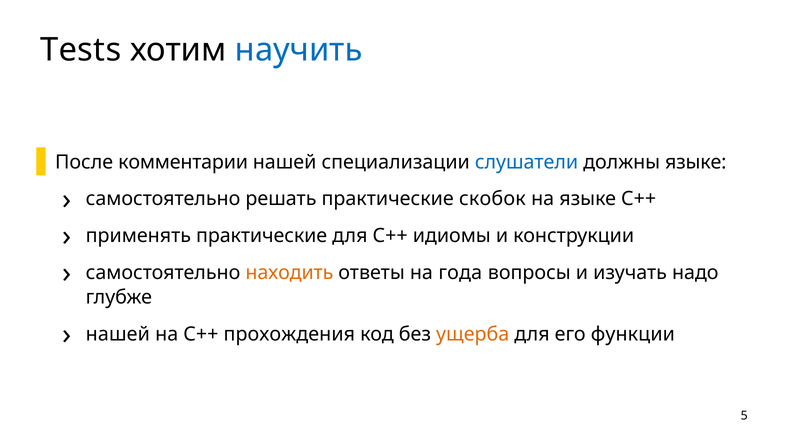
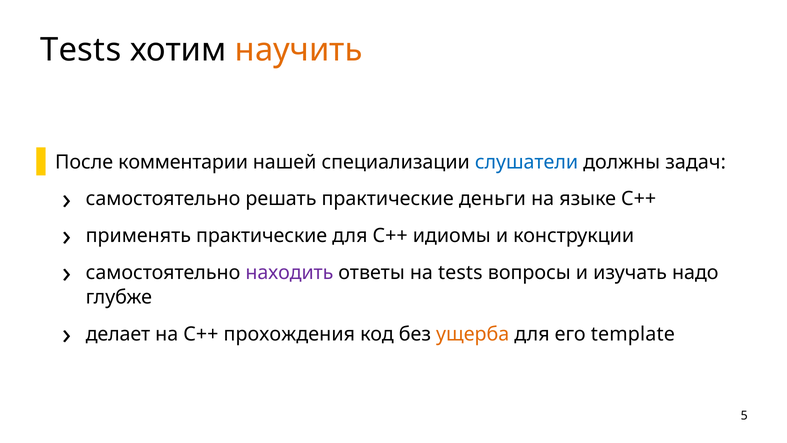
научить colour: blue -> orange
должны языке: языке -> задач
скобок: скобок -> деньги
находить colour: orange -> purple
на года: года -> tests
нашей at (118, 334): нашей -> делает
функции: функции -> template
